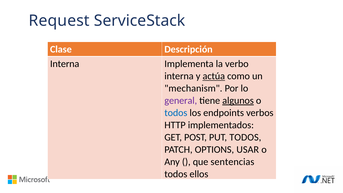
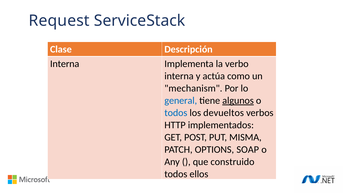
actúa underline: present -> none
general colour: purple -> blue
endpoints: endpoints -> devueltos
PUT TODOS: TODOS -> MISMA
USAR: USAR -> SOAP
sentencias: sentencias -> construido
